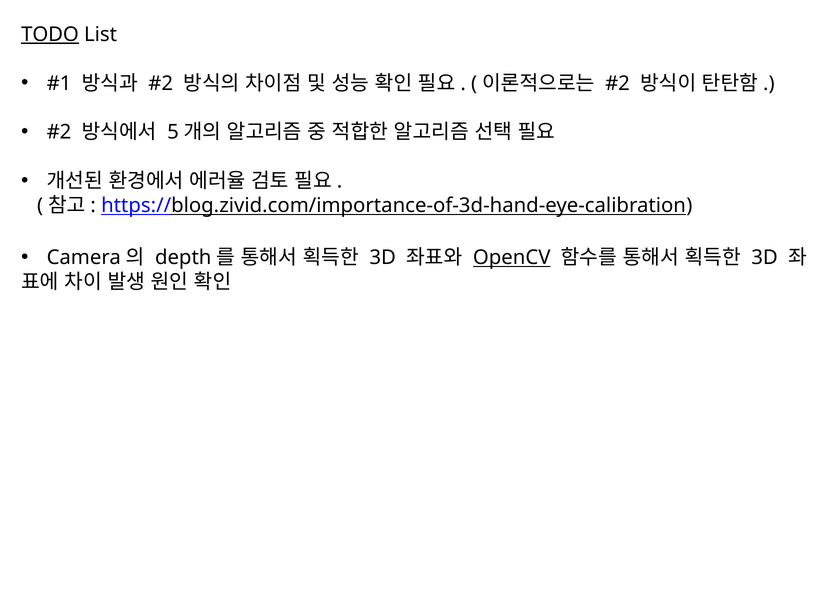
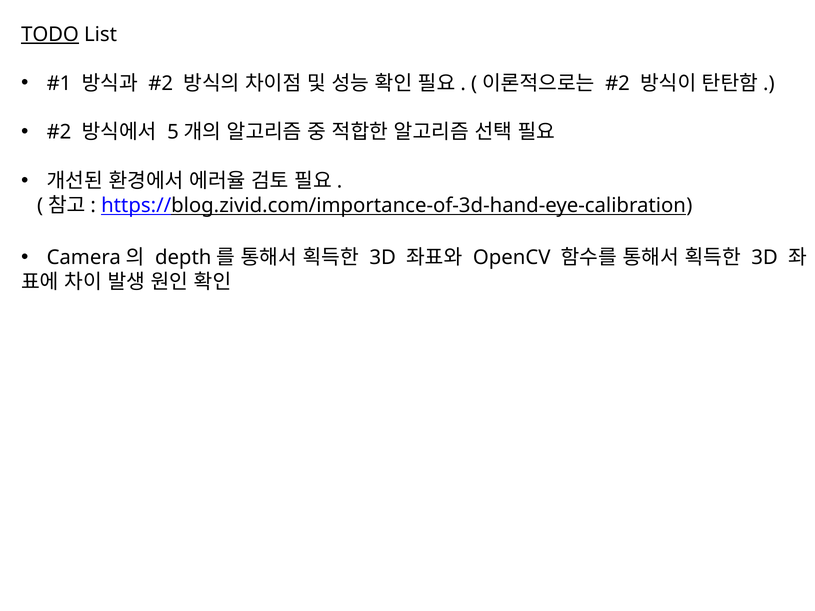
OpenCV underline: present -> none
